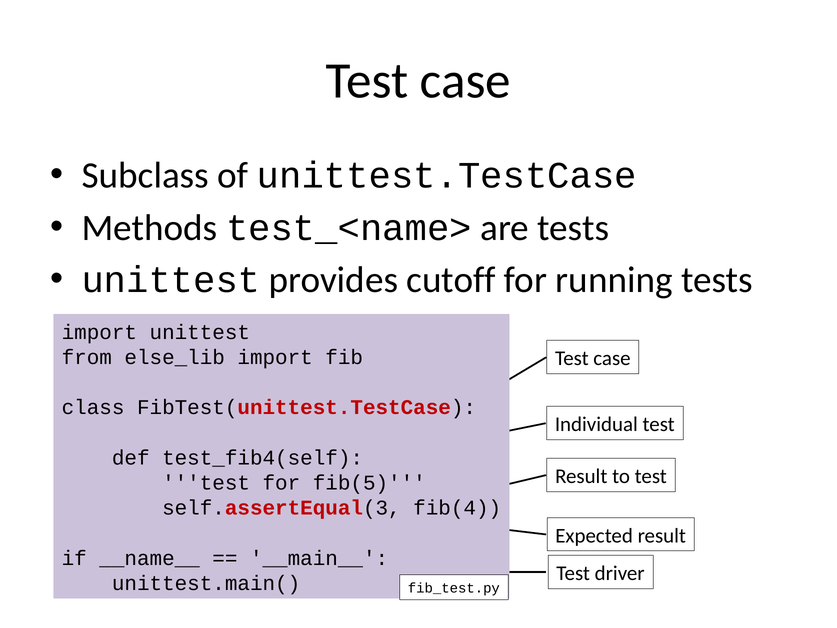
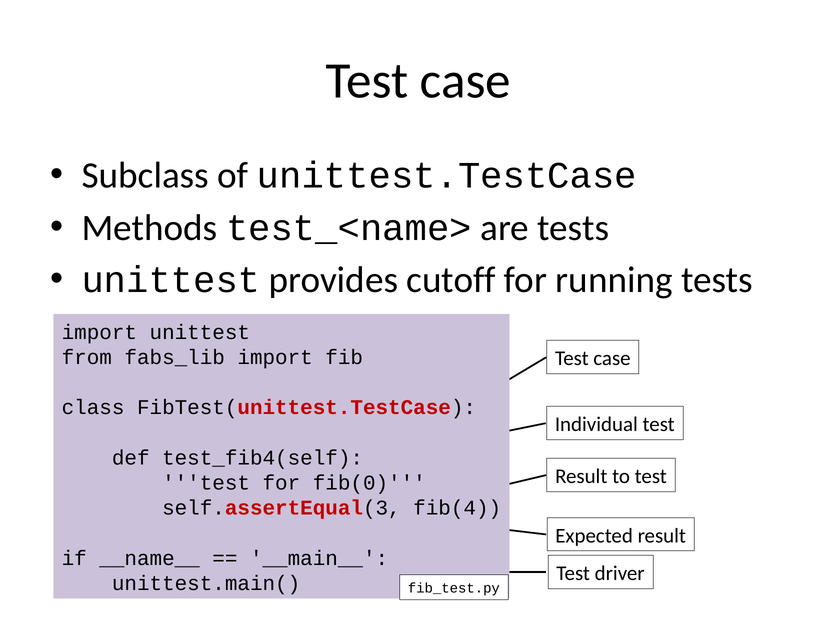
else_lib: else_lib -> fabs_lib
fib(5: fib(5 -> fib(0
